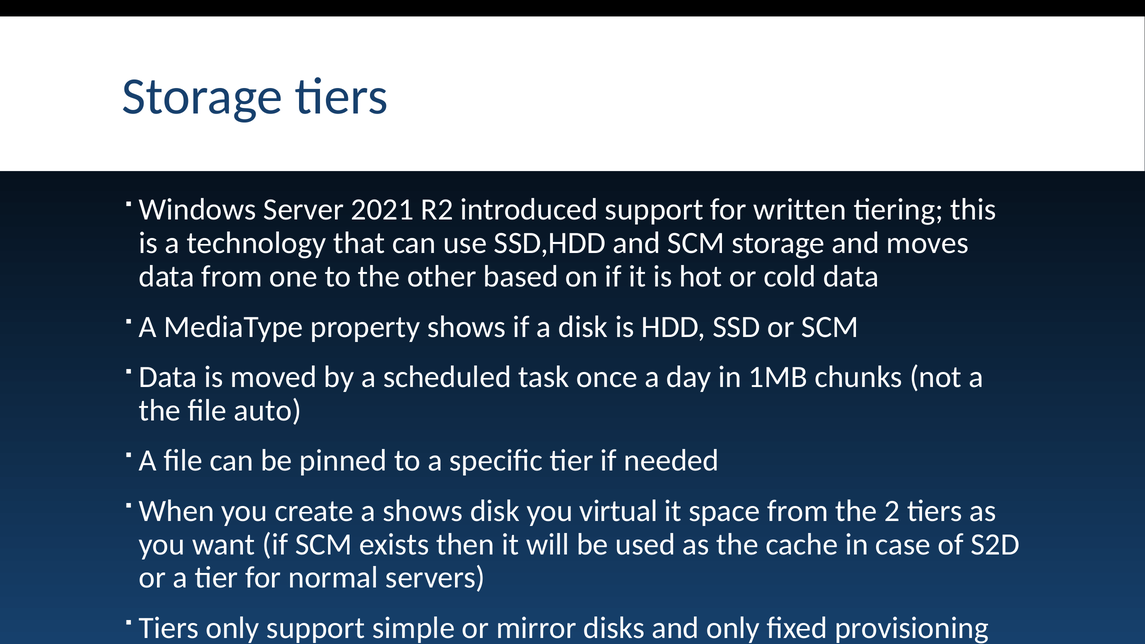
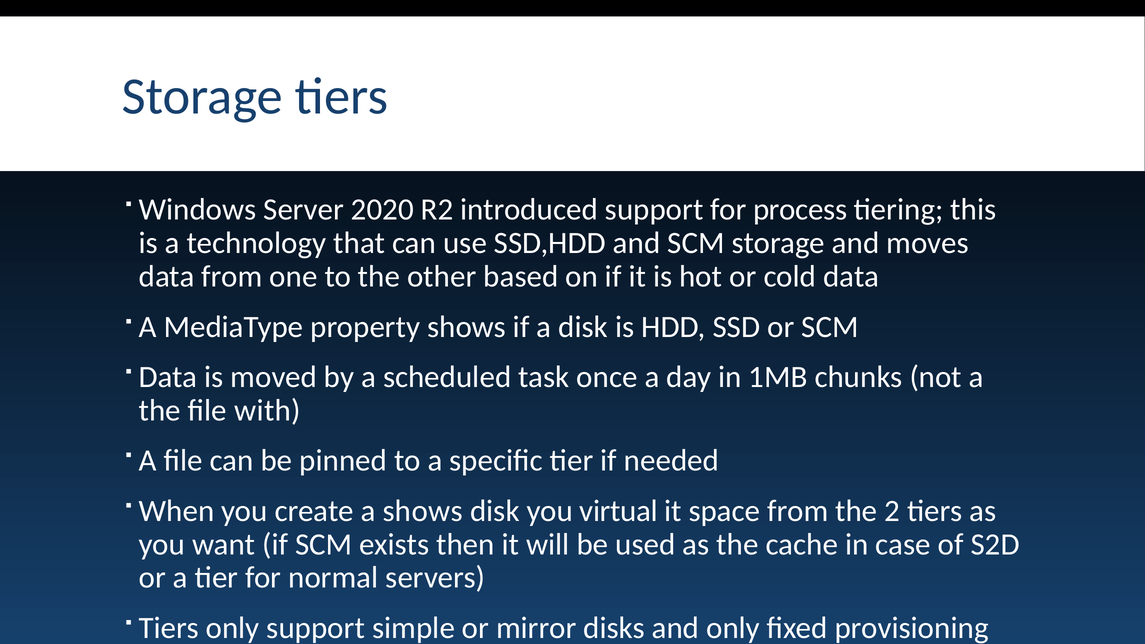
2021: 2021 -> 2020
written: written -> process
auto: auto -> with
